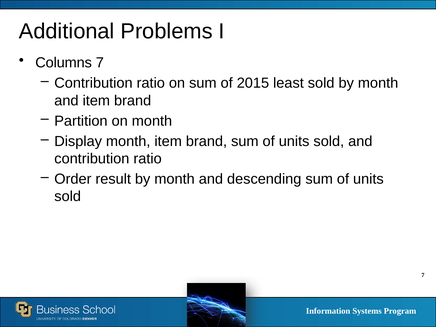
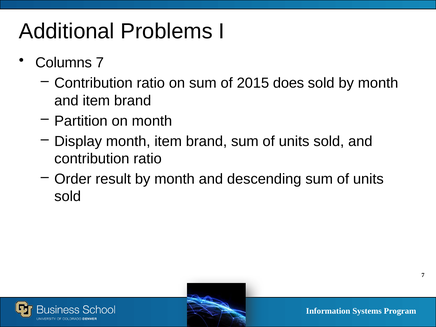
least: least -> does
